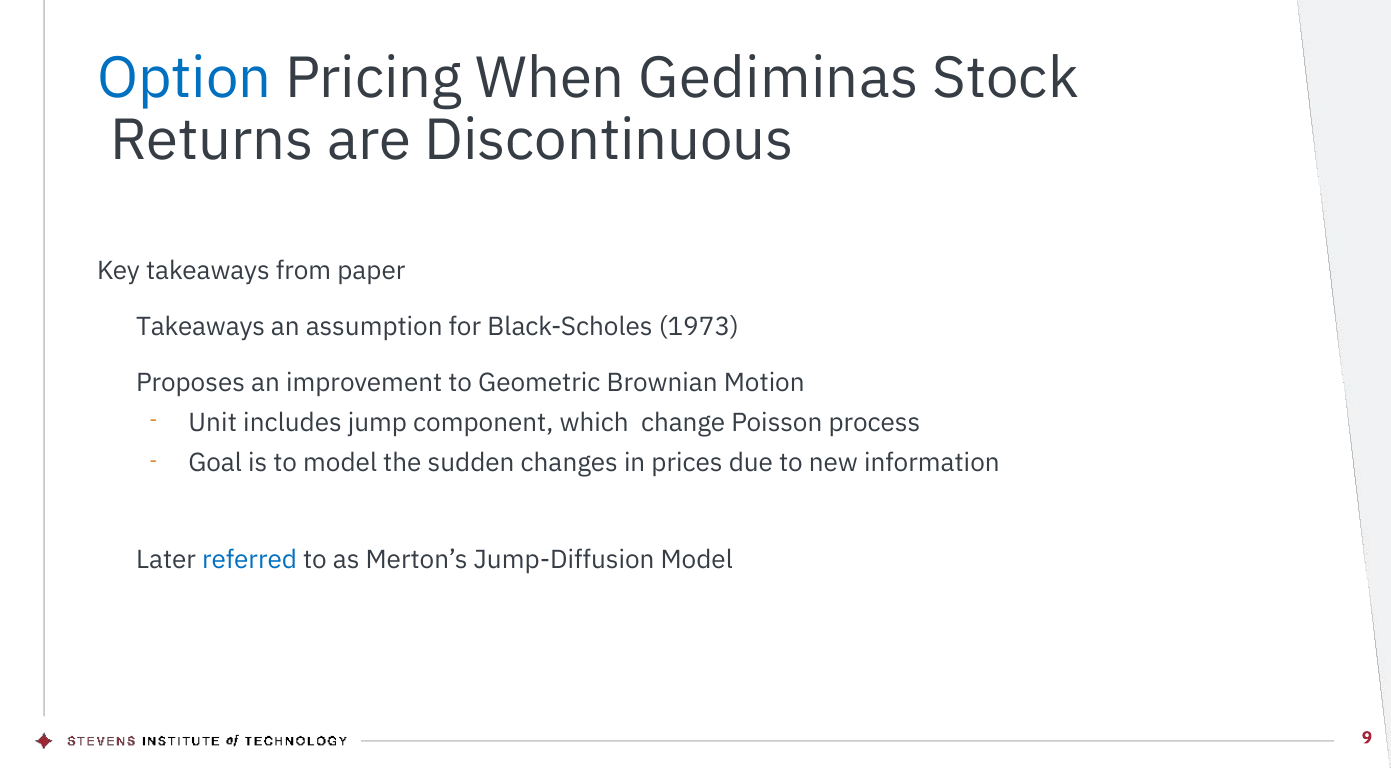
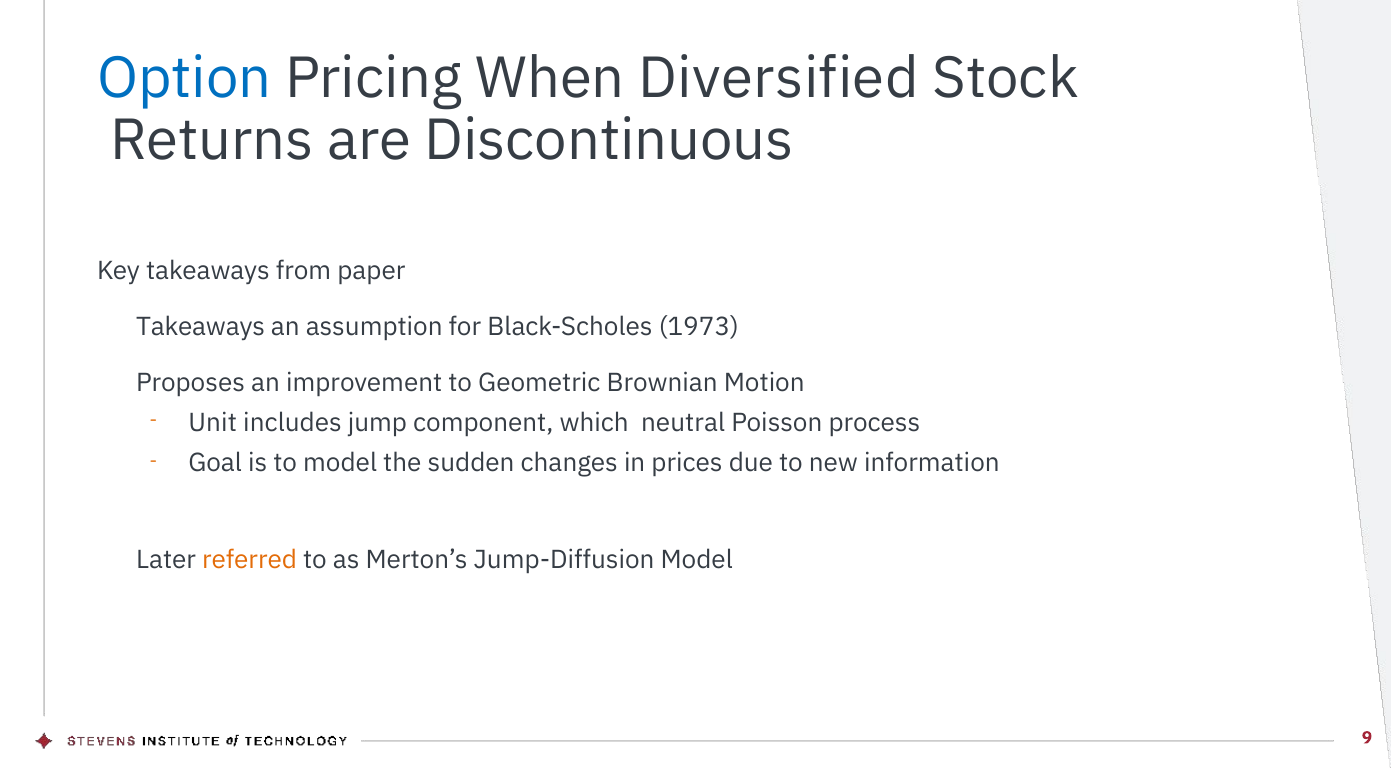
Gediminas: Gediminas -> Diversified
change: change -> neutral
referred colour: blue -> orange
